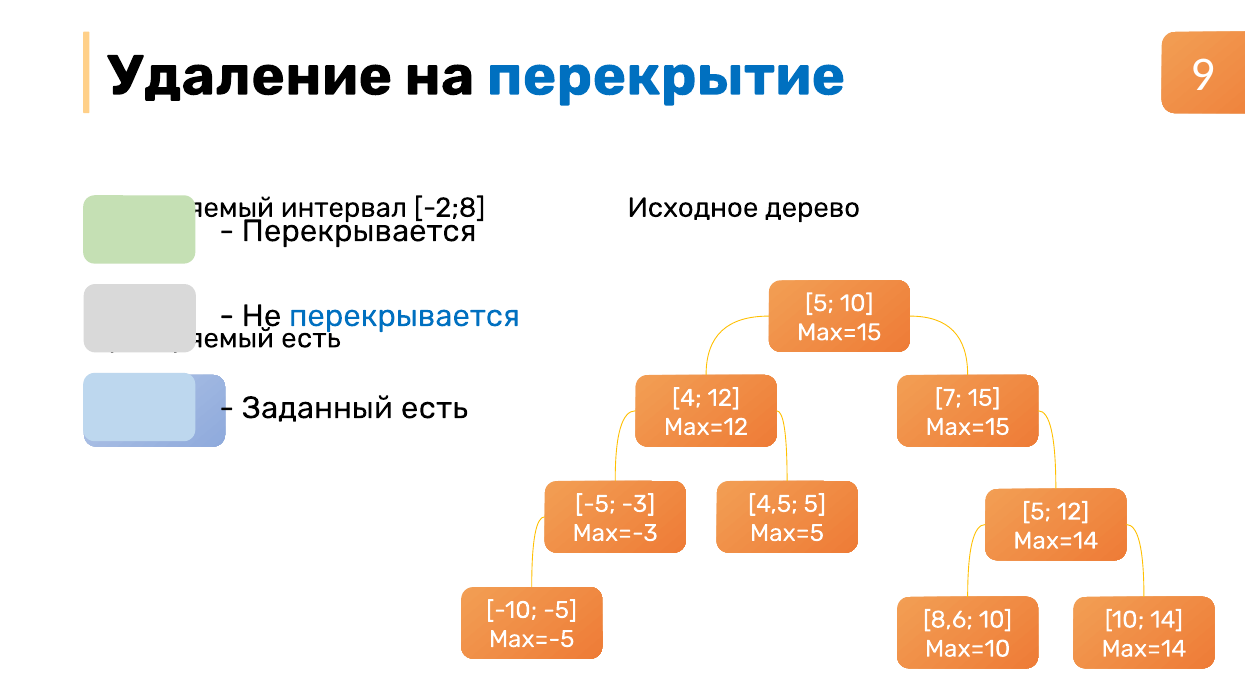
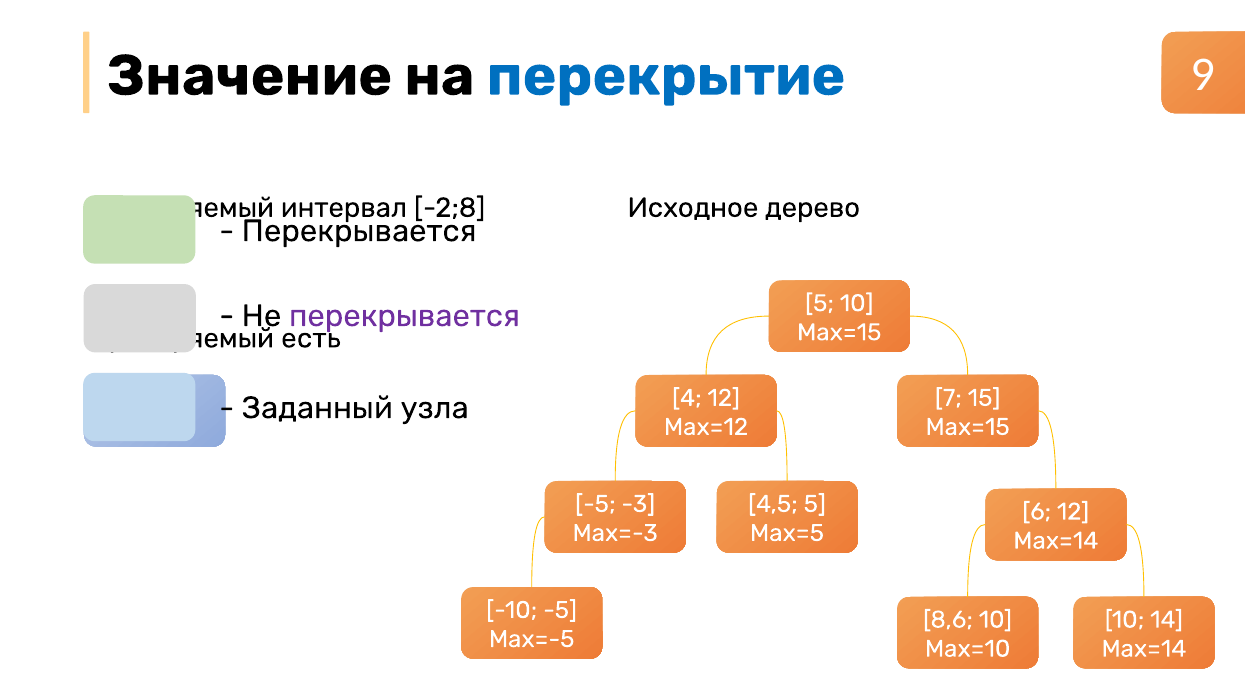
Удаление: Удаление -> Значение
перекрывается at (404, 316) colour: blue -> purple
Заданный есть: есть -> узла
5 at (1037, 512): 5 -> 6
